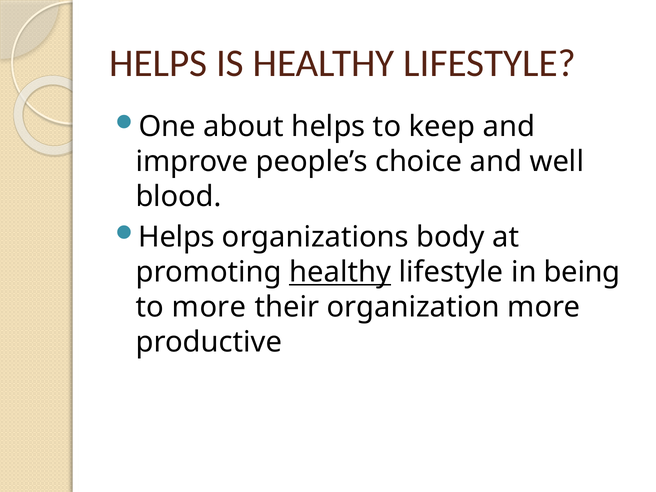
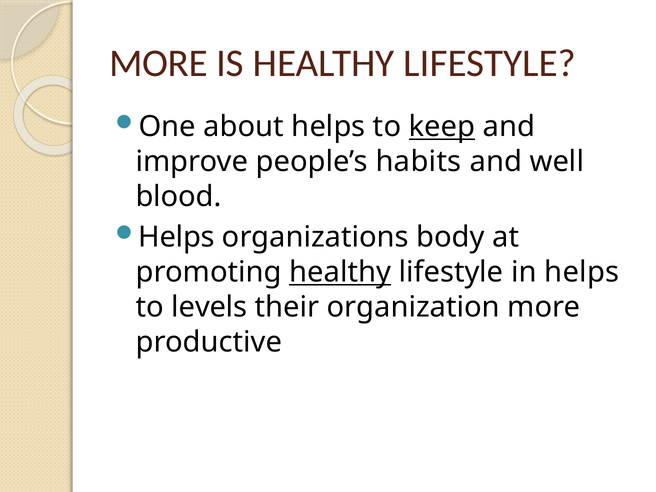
HELPS at (158, 63): HELPS -> MORE
keep underline: none -> present
choice: choice -> habits
in being: being -> helps
to more: more -> levels
